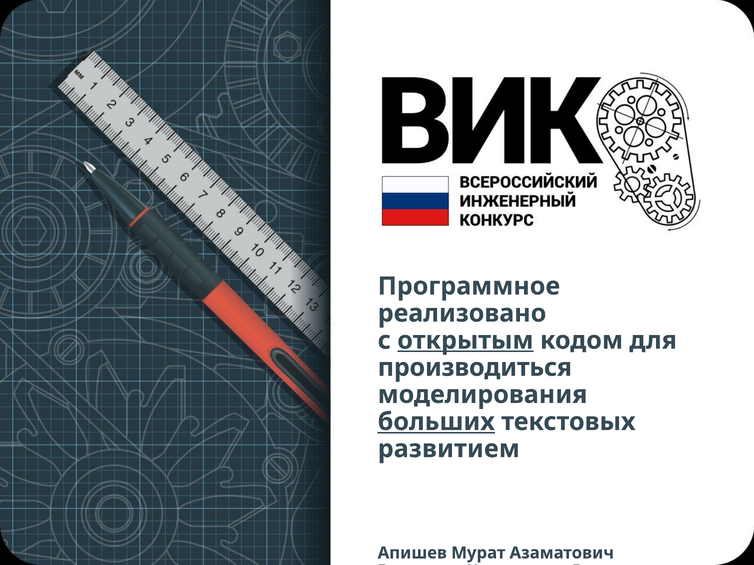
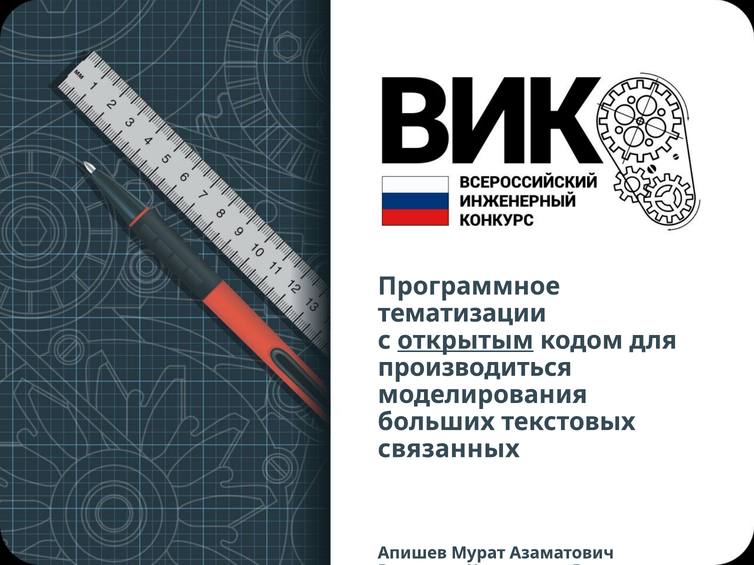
реализовано: реализовано -> тематизации
больших underline: present -> none
развитием: развитием -> связанных
